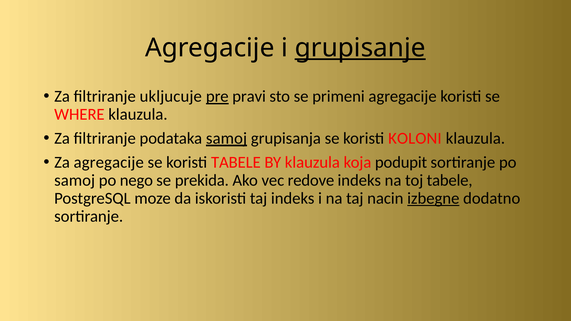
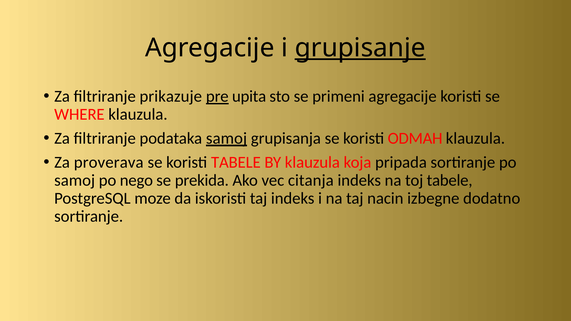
ukljucuje: ukljucuje -> prikazuje
pravi: pravi -> upita
KOLONI: KOLONI -> ODMAH
Za agregacije: agregacije -> proverava
podupit: podupit -> pripada
redove: redove -> citanja
izbegne underline: present -> none
